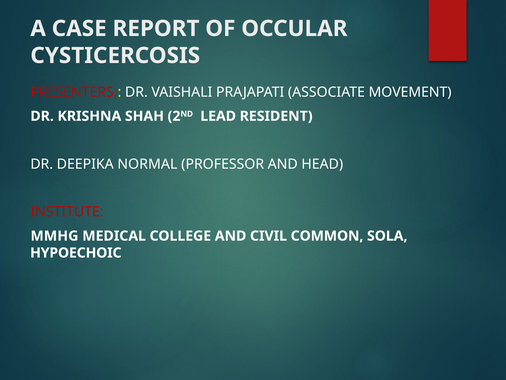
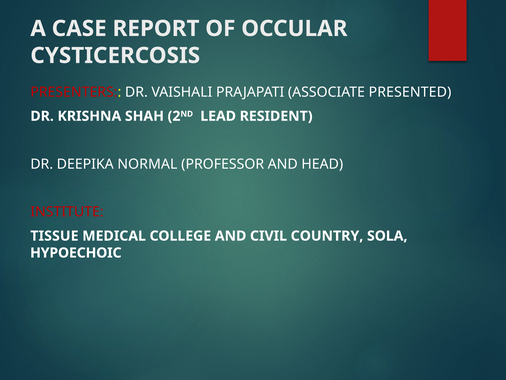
MOVEMENT: MOVEMENT -> PRESENTED
MMHG: MMHG -> TISSUE
COMMON: COMMON -> COUNTRY
